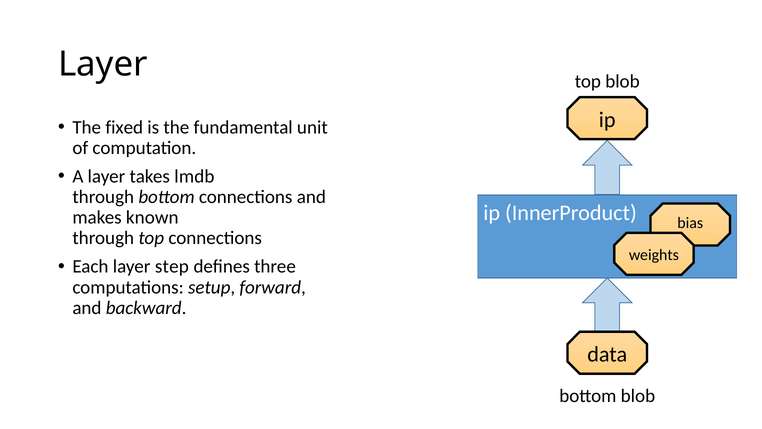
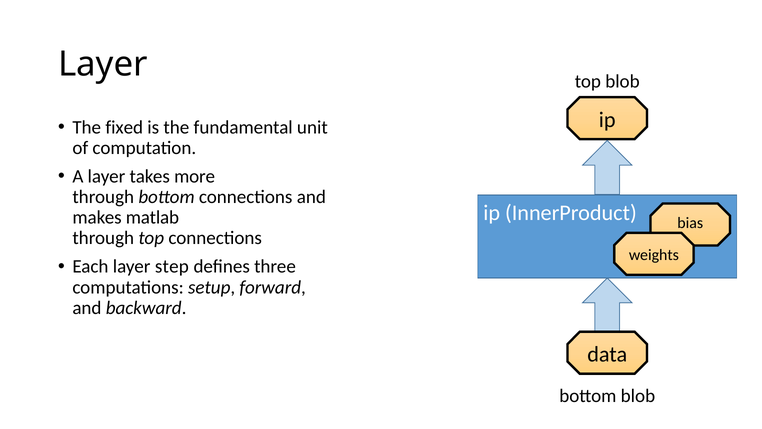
lmdb: lmdb -> more
known: known -> matlab
